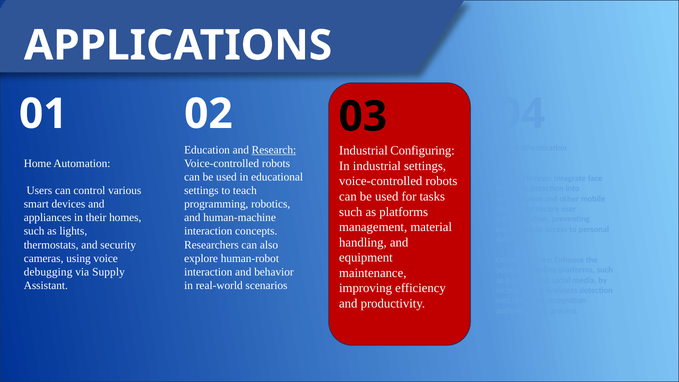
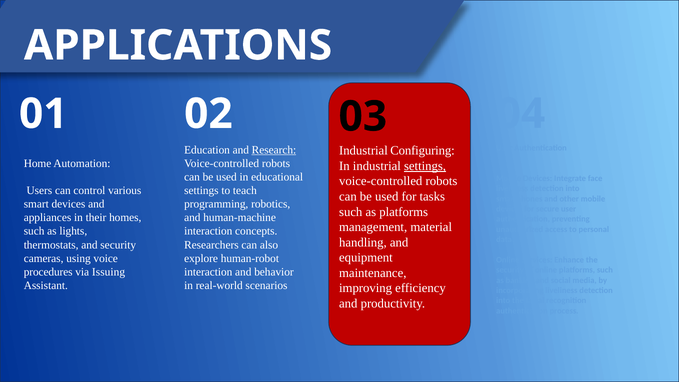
settings at (425, 166) underline: none -> present
debugging: debugging -> procedures
Supply: Supply -> Issuing
